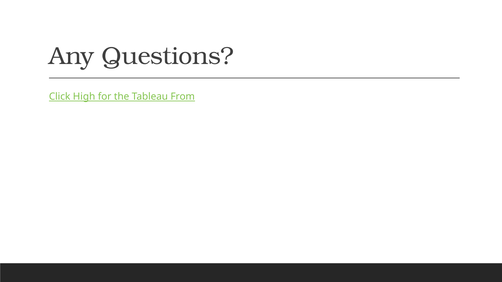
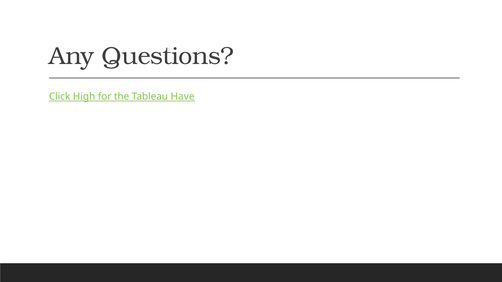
From: From -> Have
